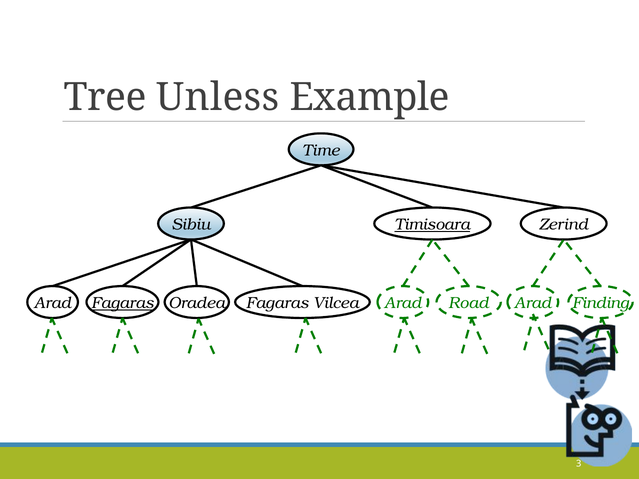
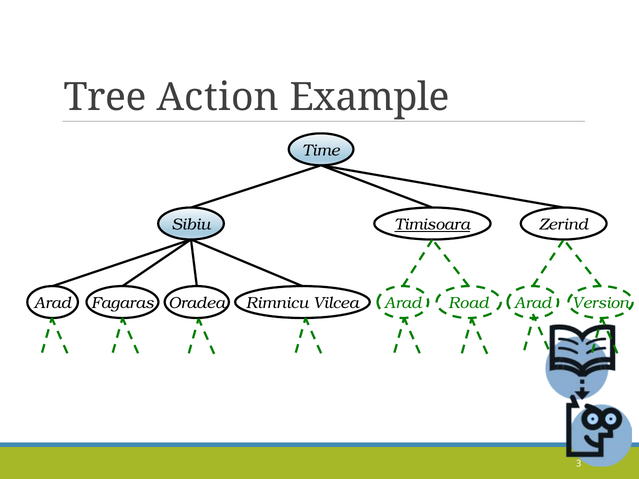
Unless: Unless -> Action
Fagaras at (122, 303) underline: present -> none
Oradea Fagaras: Fagaras -> Rimnicu
Finding: Finding -> Version
